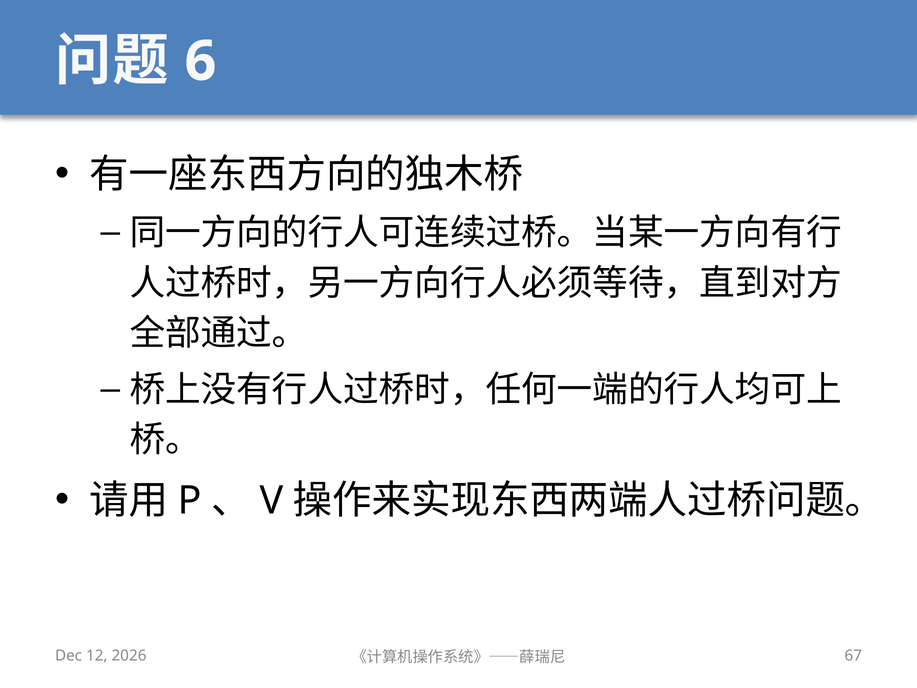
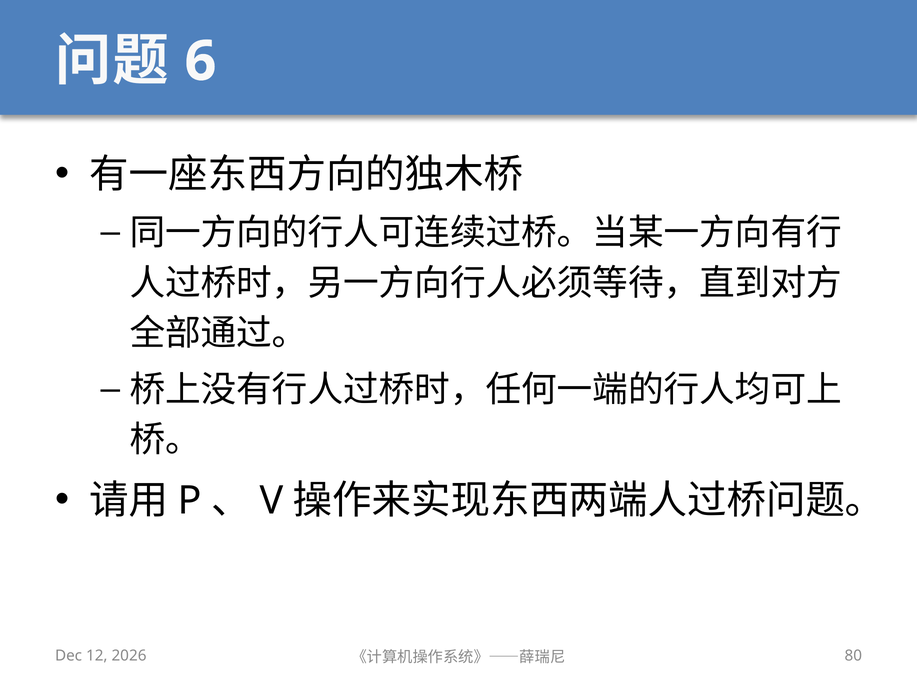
67: 67 -> 80
